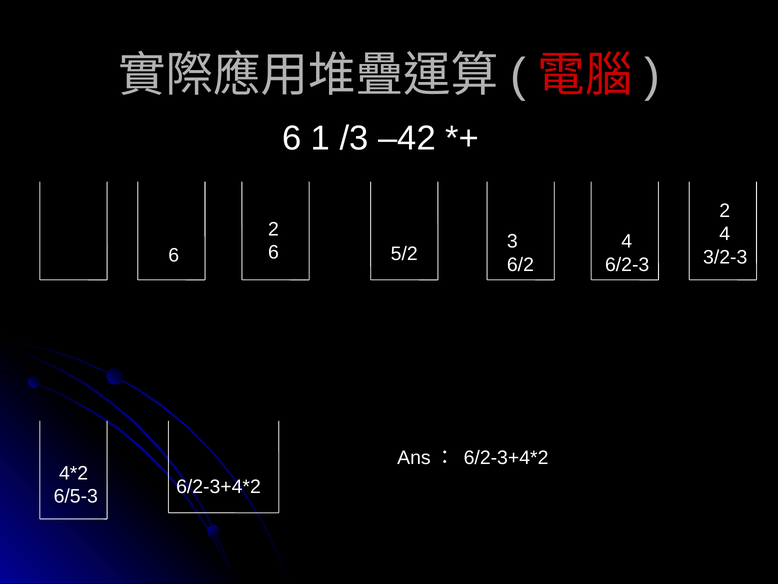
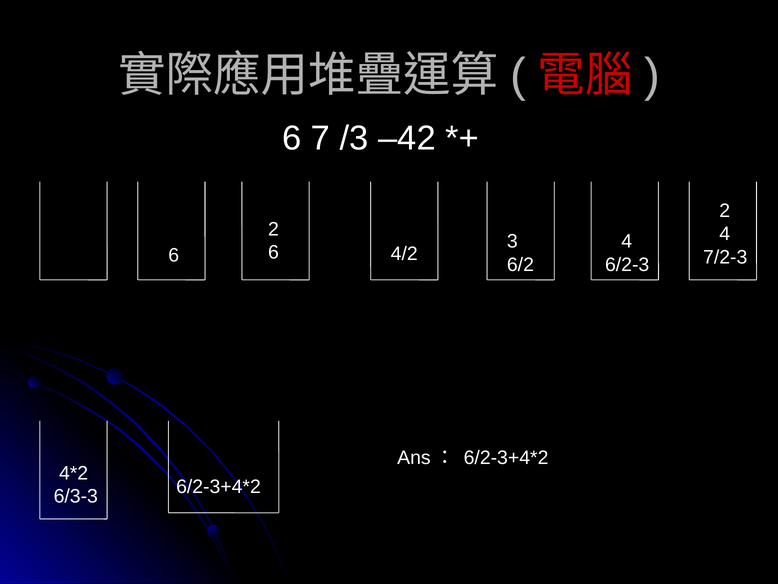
1: 1 -> 7
5/2: 5/2 -> 4/2
3/2-3: 3/2-3 -> 7/2-3
6/5-3: 6/5-3 -> 6/3-3
